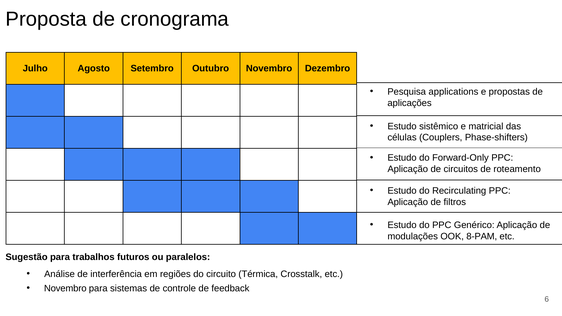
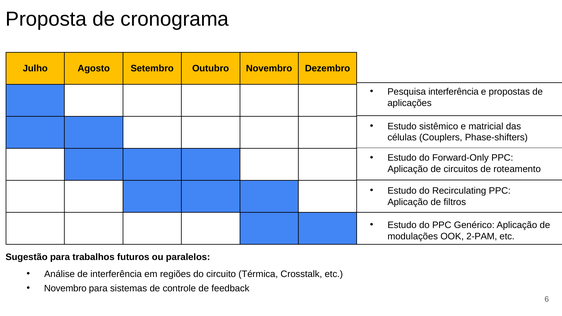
Pesquisa applications: applications -> interferência
8-PAM: 8-PAM -> 2-PAM
